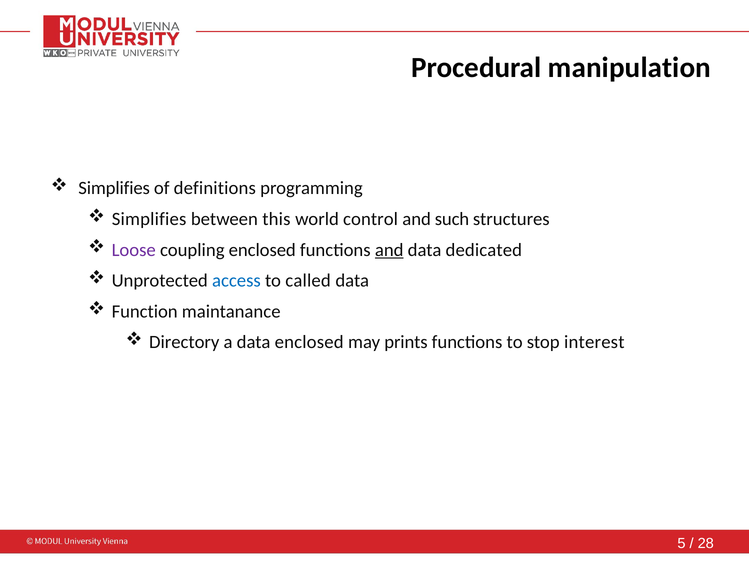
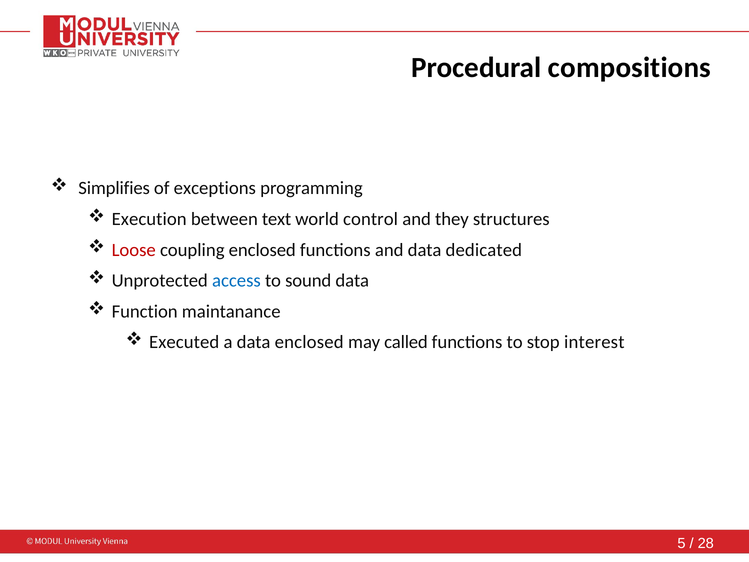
manipulation: manipulation -> compositions
definitions: definitions -> exceptions
Simplifies at (149, 219): Simplifies -> Execution
this: this -> text
such: such -> they
Loose colour: purple -> red
and at (389, 250) underline: present -> none
called: called -> sound
Directory: Directory -> Executed
prints: prints -> called
